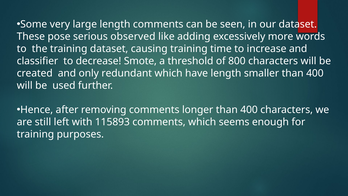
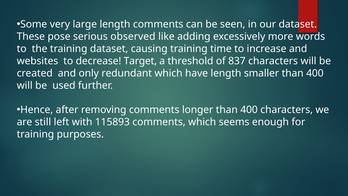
classifier: classifier -> websites
Smote: Smote -> Target
800: 800 -> 837
